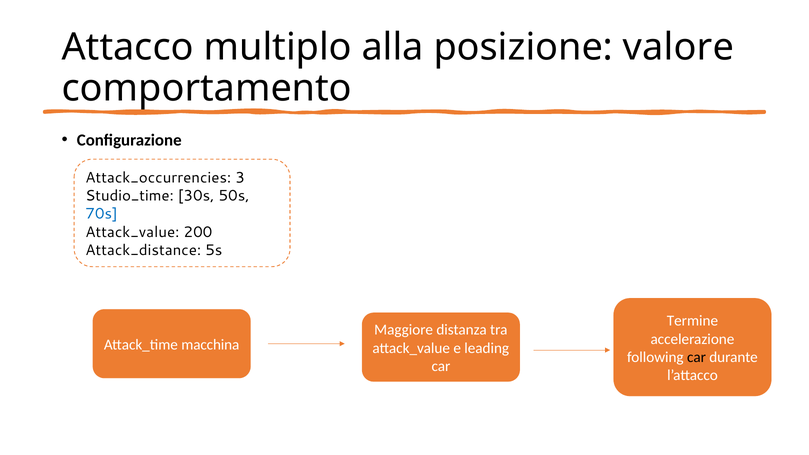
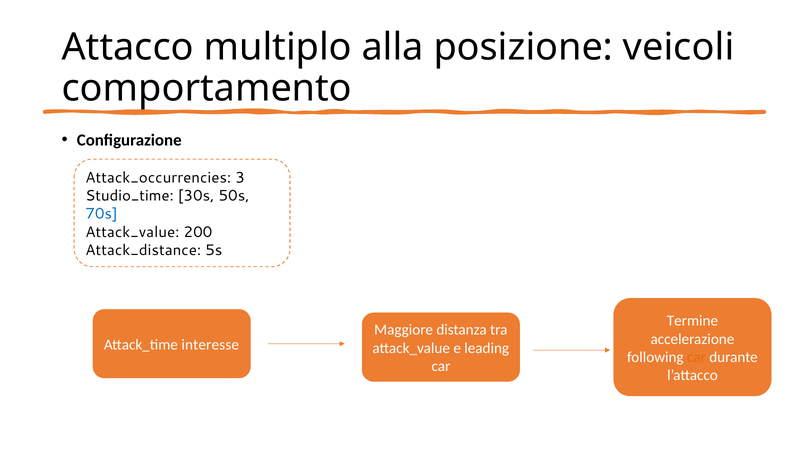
valore: valore -> veicoli
macchina: macchina -> interesse
car at (697, 357) colour: black -> orange
